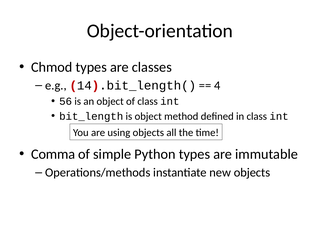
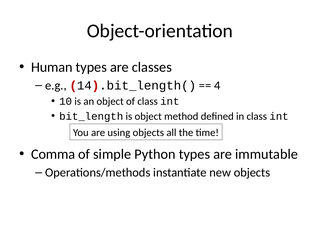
Chmod: Chmod -> Human
56: 56 -> 10
